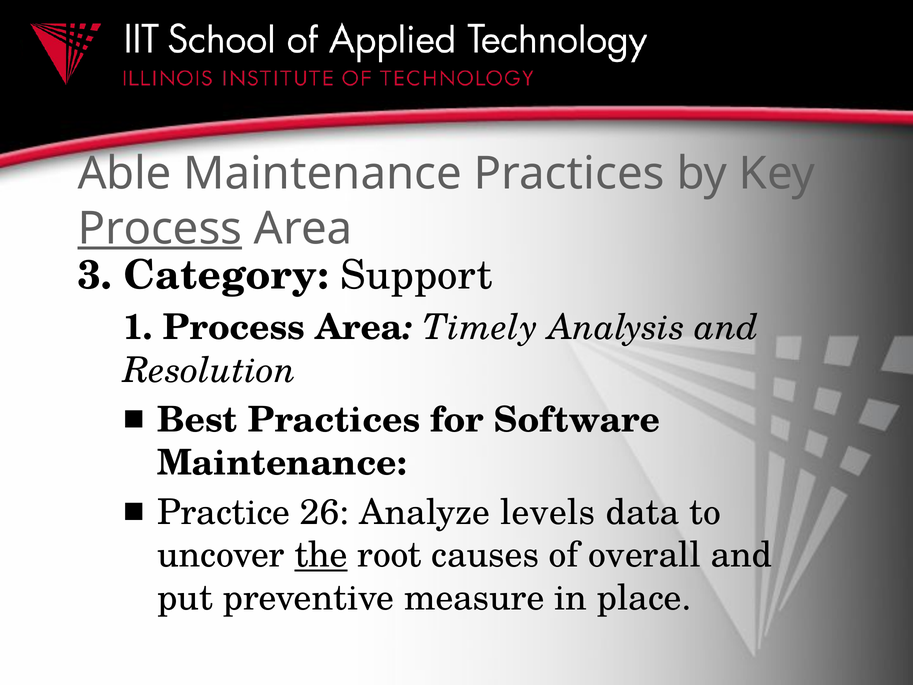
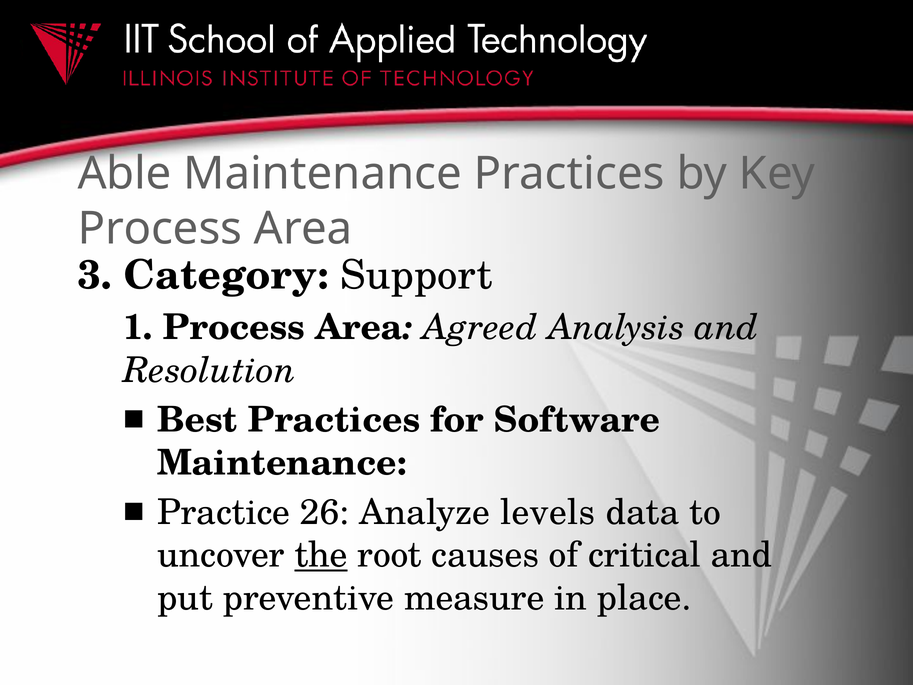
Process at (160, 228) underline: present -> none
Timely: Timely -> Agreed
overall: overall -> critical
